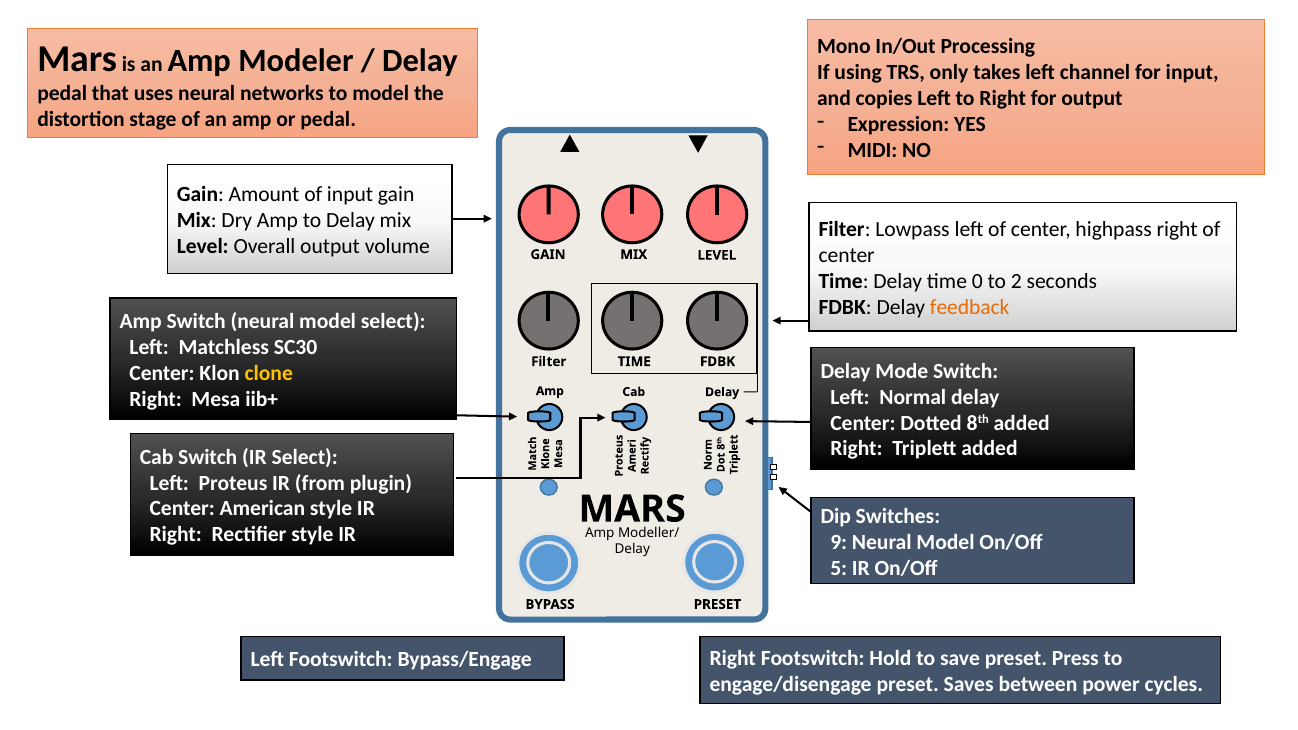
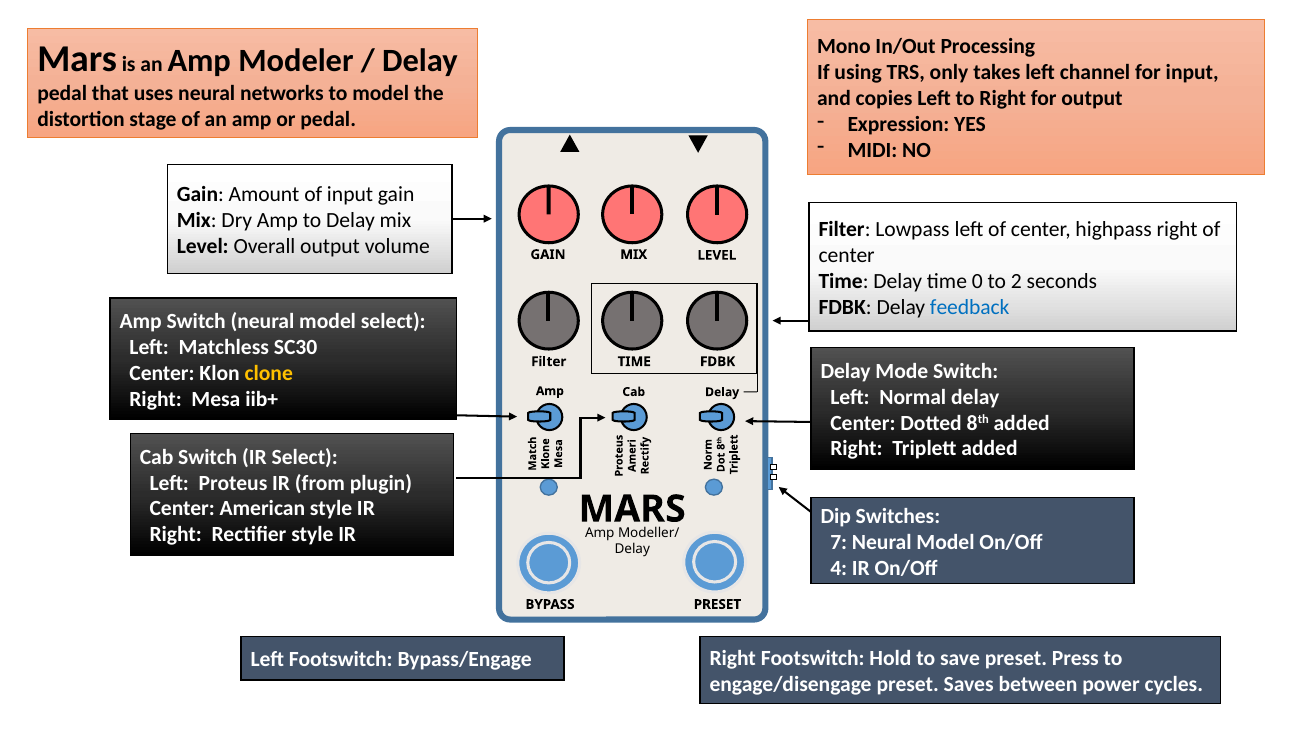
feedback colour: orange -> blue
9: 9 -> 7
5: 5 -> 4
